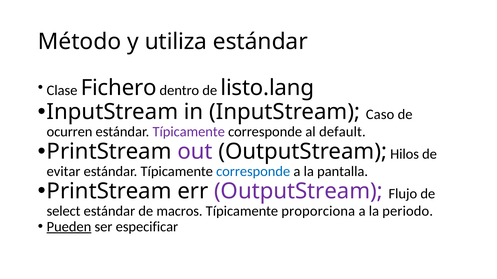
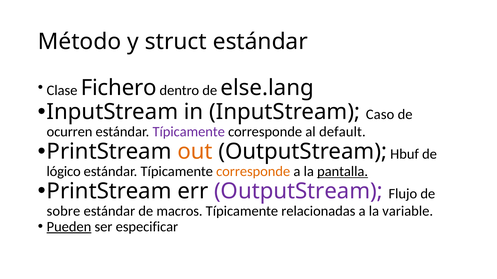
utiliza: utiliza -> struct
listo.lang: listo.lang -> else.lang
out colour: purple -> orange
Hilos: Hilos -> Hbuf
evitar: evitar -> lógico
corresponde at (253, 172) colour: blue -> orange
pantalla underline: none -> present
select: select -> sobre
proporciona: proporciona -> relacionadas
periodo: periodo -> variable
